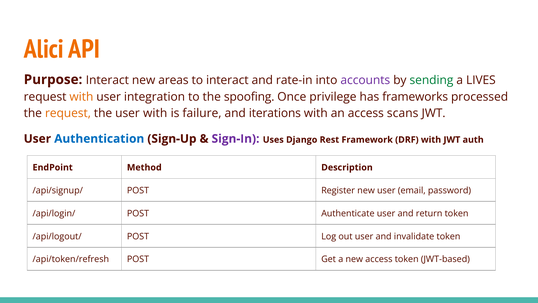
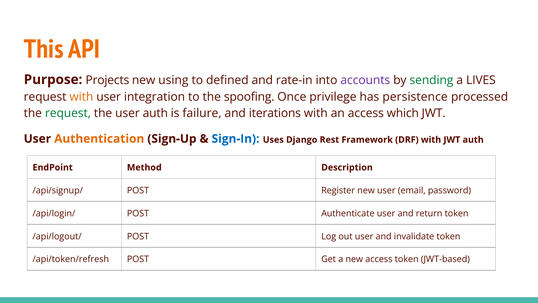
Alici: Alici -> This
Purpose Interact: Interact -> Projects
areas: areas -> using
to interact: interact -> defined
frameworks: frameworks -> persistence
request at (68, 113) colour: orange -> green
user with: with -> auth
scans: scans -> which
Authentication colour: blue -> orange
Sign-In colour: purple -> blue
